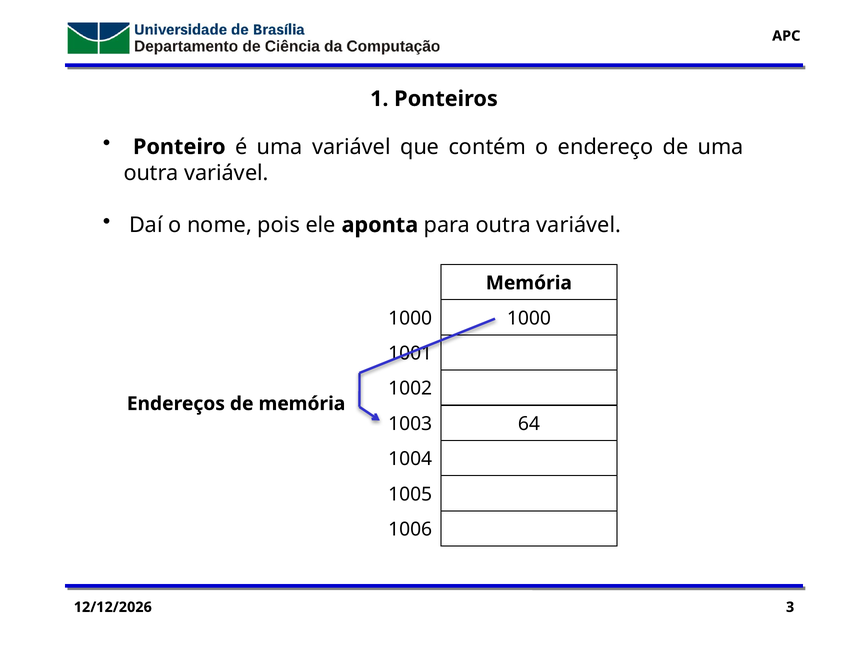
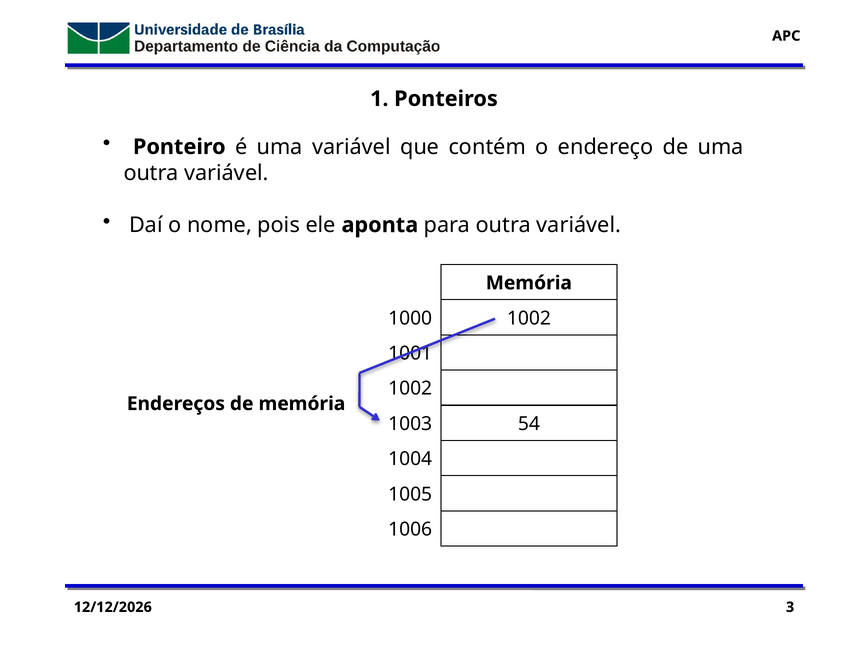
1000 at (529, 318): 1000 -> 1002
64: 64 -> 54
